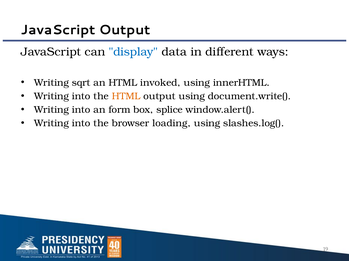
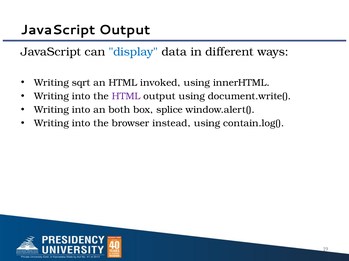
HTML at (126, 96) colour: orange -> purple
form: form -> both
loading: loading -> instead
slashes.log(: slashes.log( -> contain.log(
